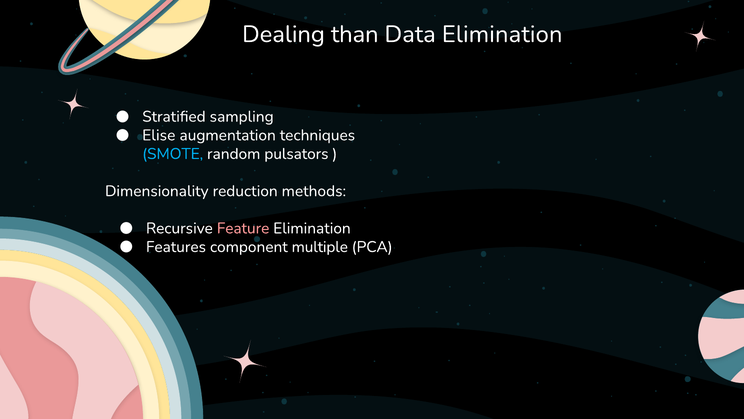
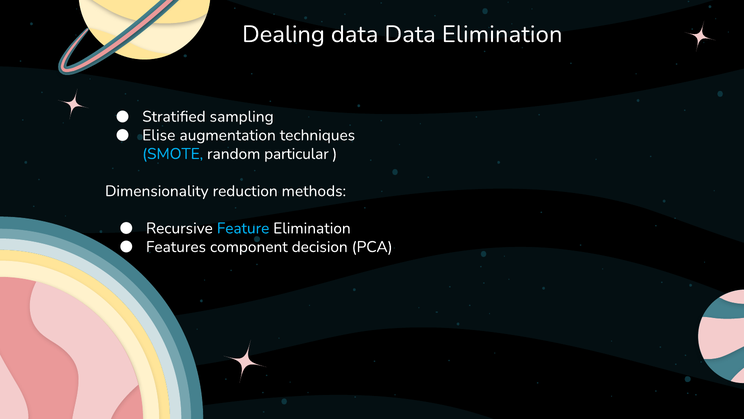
Dealing than: than -> data
pulsators: pulsators -> particular
Feature colour: pink -> light blue
multiple: multiple -> decision
